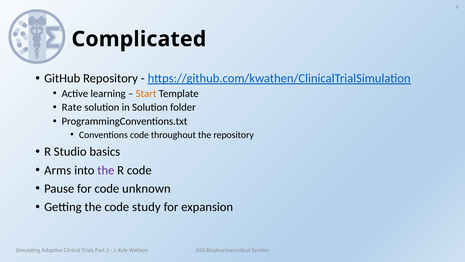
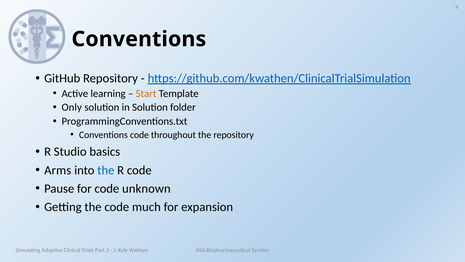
Complicated at (139, 39): Complicated -> Conventions
Rate: Rate -> Only
the at (106, 170) colour: purple -> blue
study: study -> much
